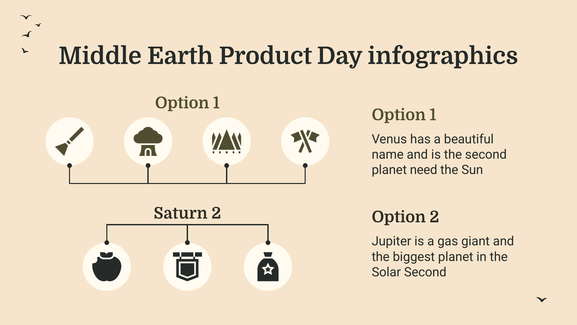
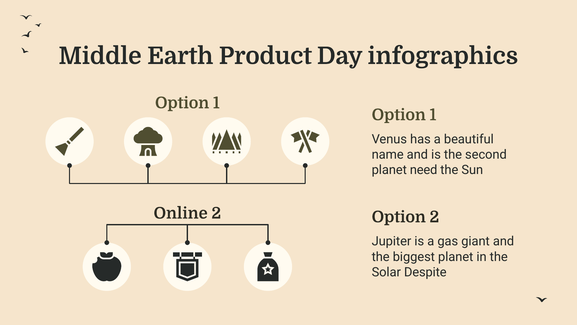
Saturn: Saturn -> Online
Solar Second: Second -> Despite
